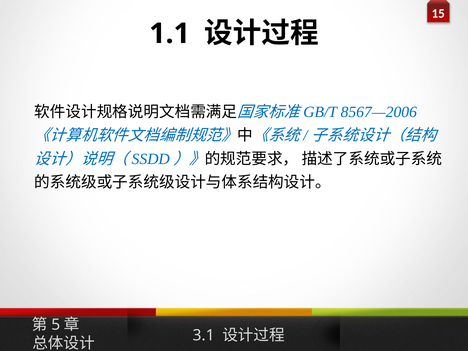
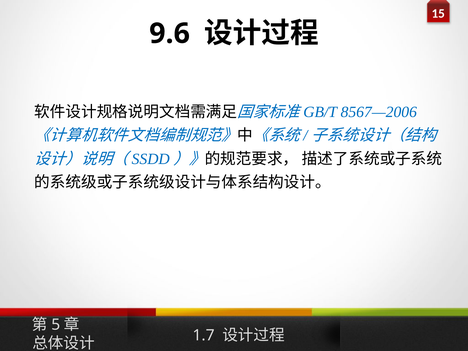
1.1: 1.1 -> 9.6
3.1: 3.1 -> 1.7
